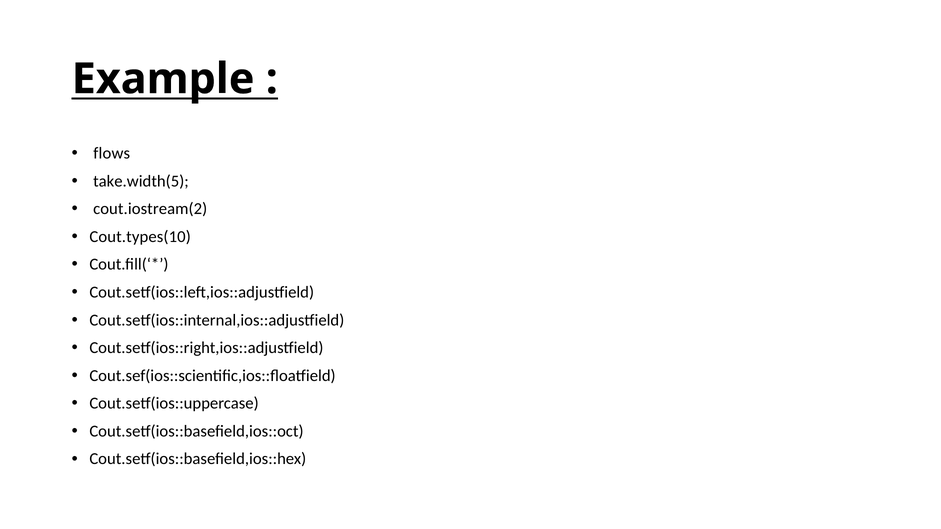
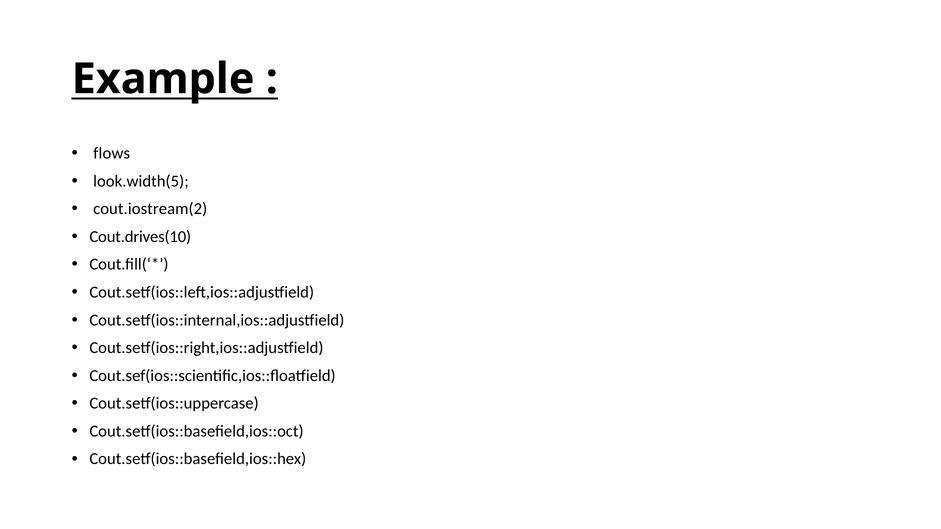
take.width(5: take.width(5 -> look.width(5
Cout.types(10: Cout.types(10 -> Cout.drives(10
